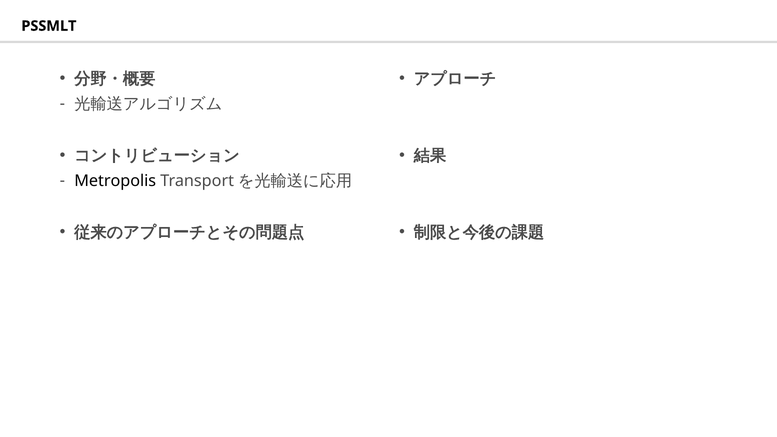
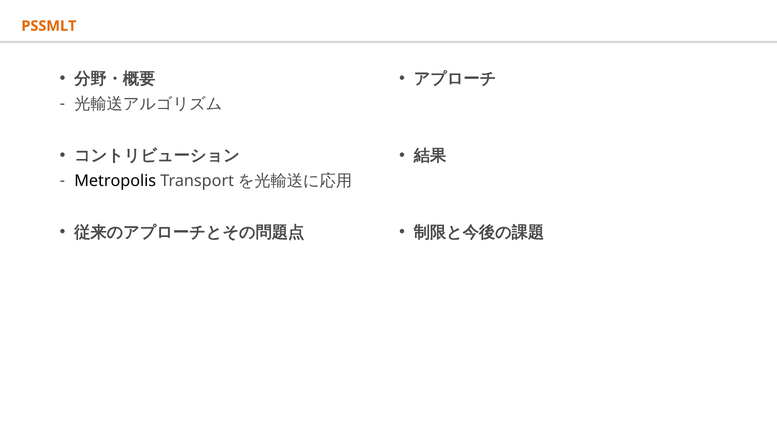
PSSMLT colour: black -> orange
